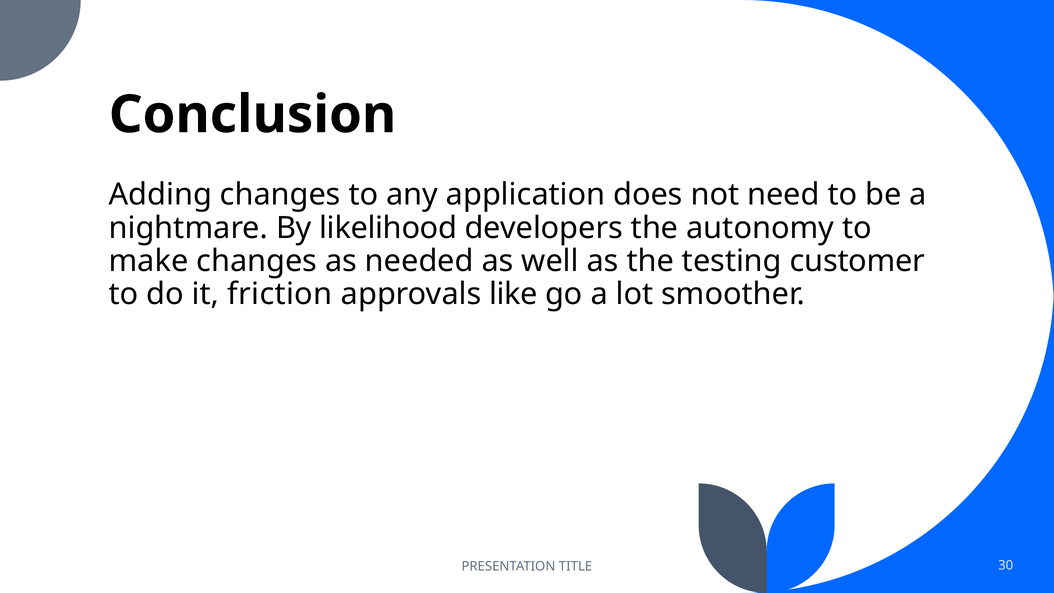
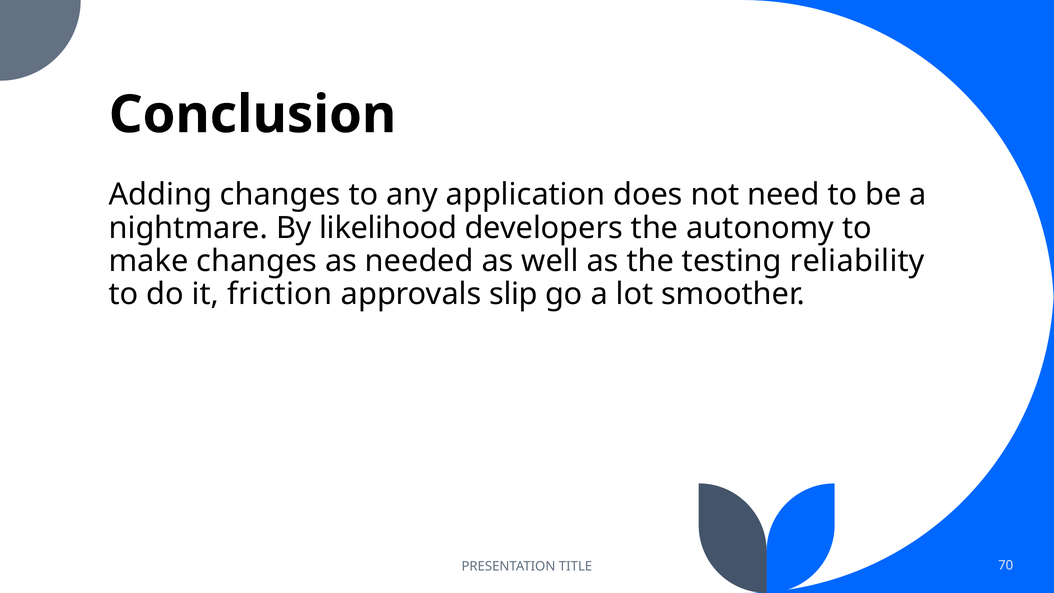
customer: customer -> reliability
like: like -> slip
30: 30 -> 70
